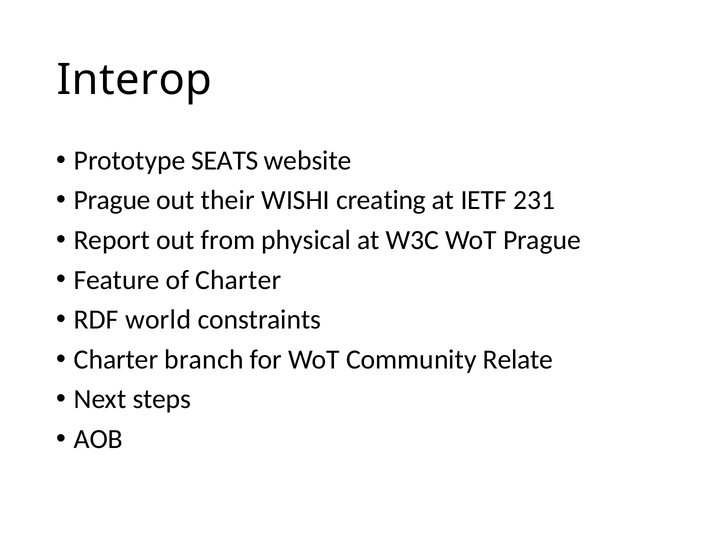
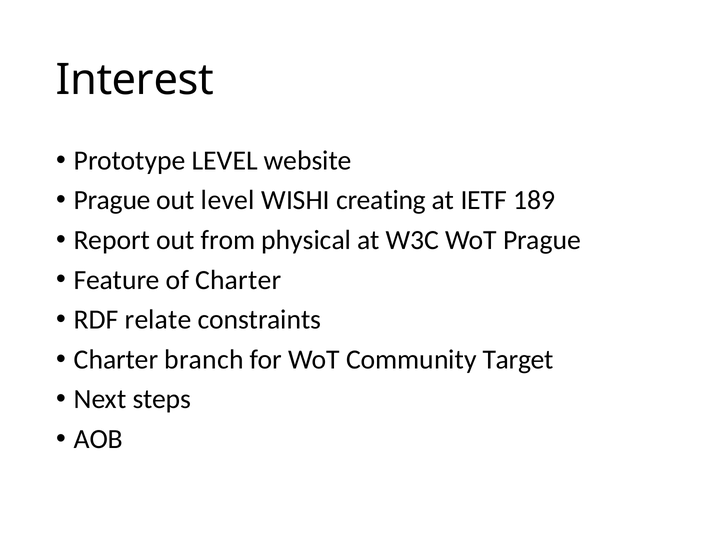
Interop: Interop -> Interest
Prototype SEATS: SEATS -> LEVEL
out their: their -> level
231: 231 -> 189
world: world -> relate
Relate: Relate -> Target
